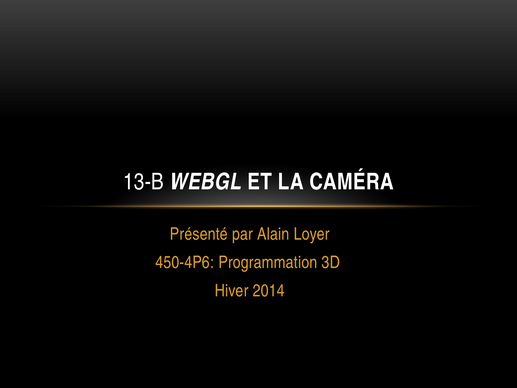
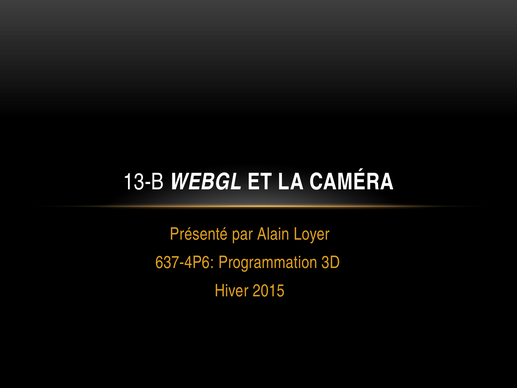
450-4P6: 450-4P6 -> 637-4P6
2014: 2014 -> 2015
